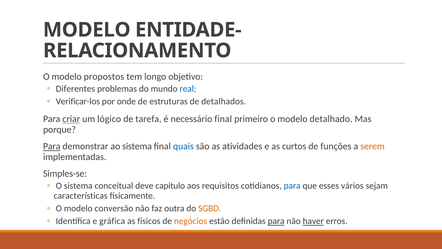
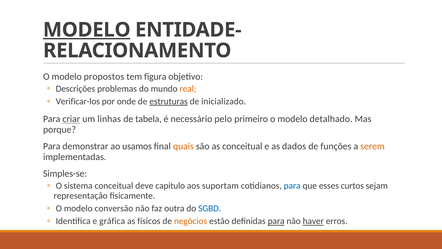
MODELO at (87, 30) underline: none -> present
longo: longo -> figura
Diferentes: Diferentes -> Descrições
real colour: blue -> orange
estruturas underline: none -> present
detalhados: detalhados -> inicializado
lógico: lógico -> linhas
tarefa: tarefa -> tabela
necessário final: final -> pelo
Para at (52, 146) underline: present -> none
ao sistema: sistema -> usamos
quais colour: blue -> orange
as atividades: atividades -> conceitual
curtos: curtos -> dados
requisitos: requisitos -> suportam
vários: vários -> curtos
características: características -> representação
SGBD colour: orange -> blue
